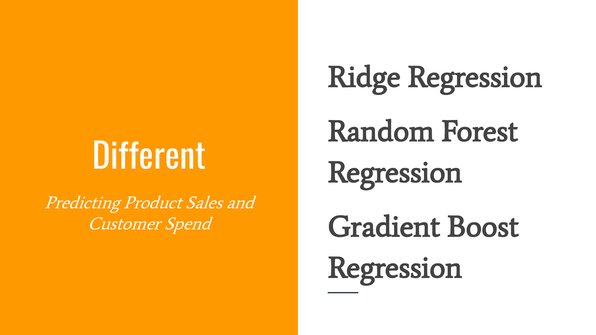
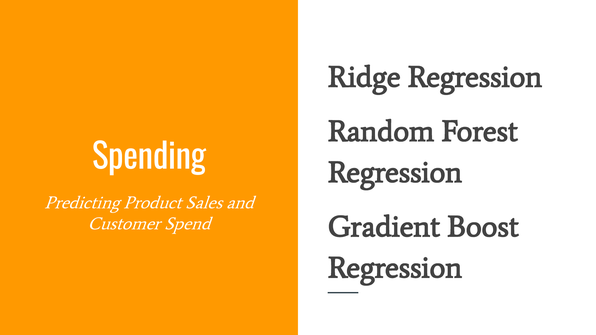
Different: Different -> Spending
